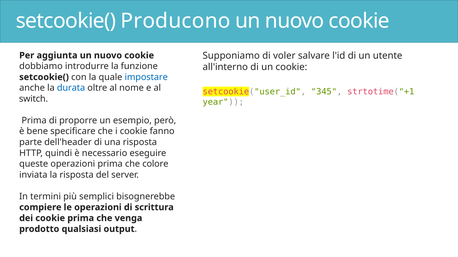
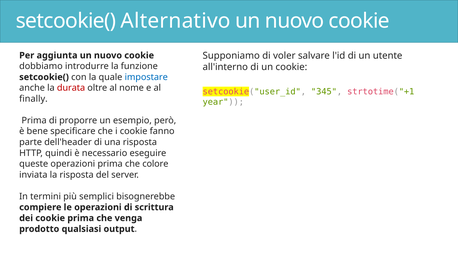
Producono: Producono -> Alternativo
durata colour: blue -> red
switch: switch -> finally
